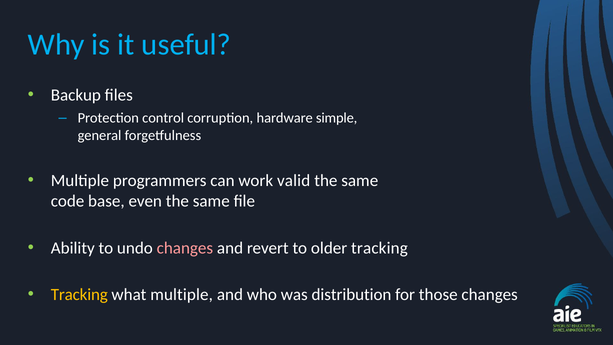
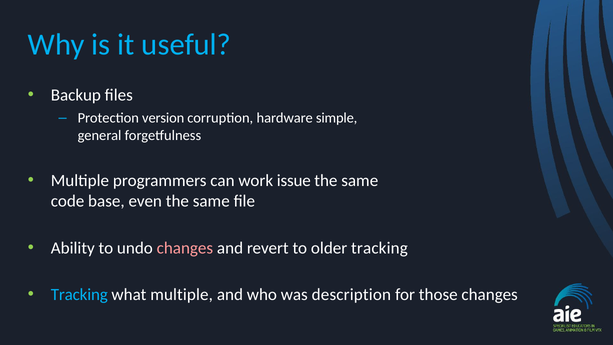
control: control -> version
valid: valid -> issue
Tracking at (79, 294) colour: yellow -> light blue
distribution: distribution -> description
